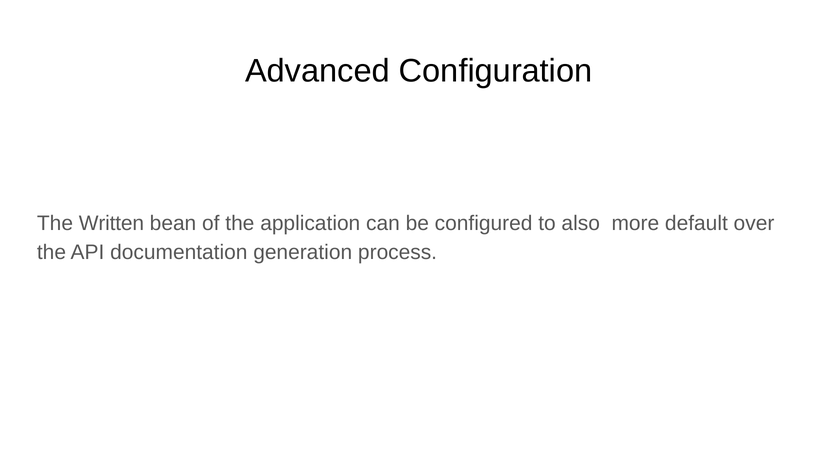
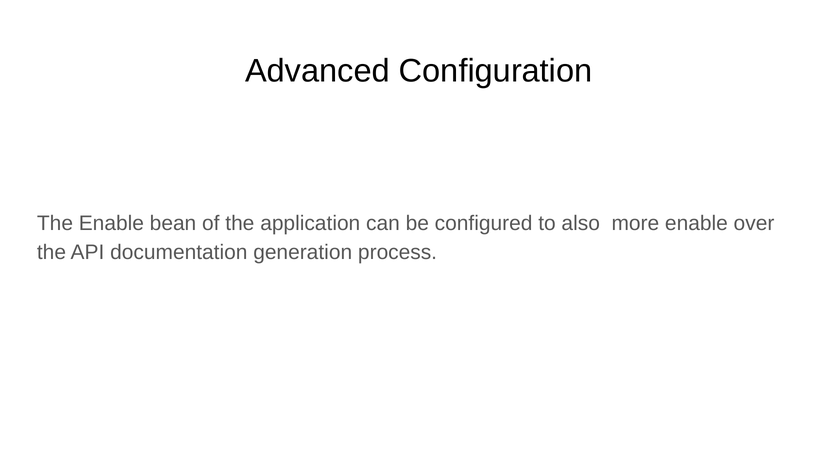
The Written: Written -> Enable
more default: default -> enable
